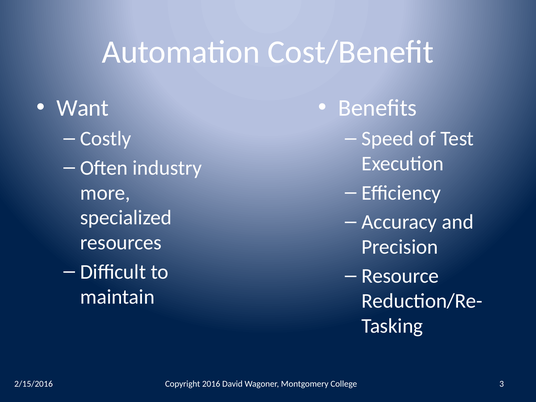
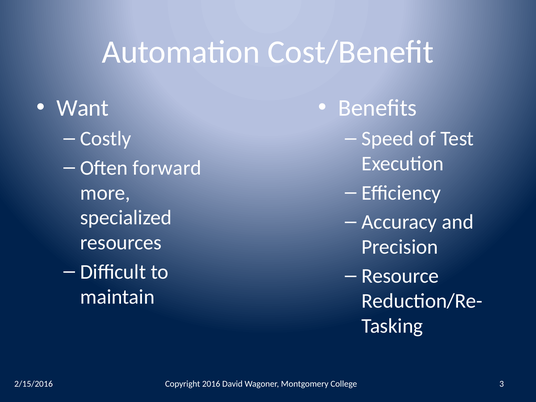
industry: industry -> forward
